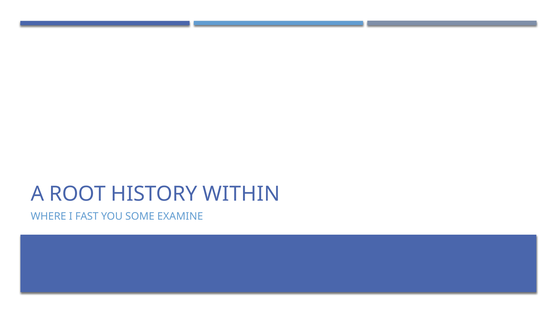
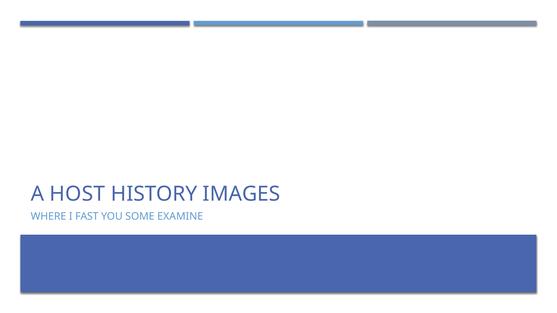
ROOT: ROOT -> HOST
WITHIN: WITHIN -> IMAGES
